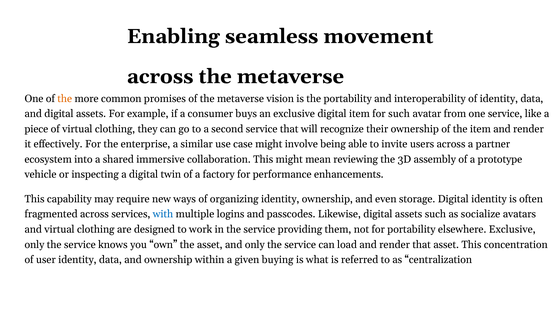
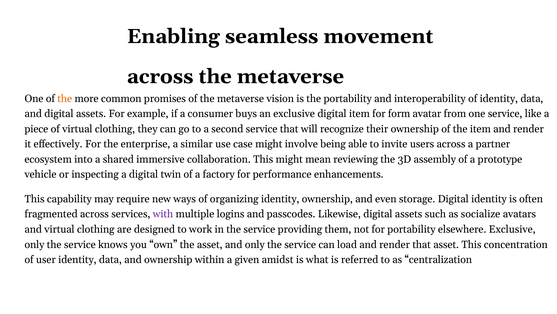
for such: such -> form
with colour: blue -> purple
buying: buying -> amidst
